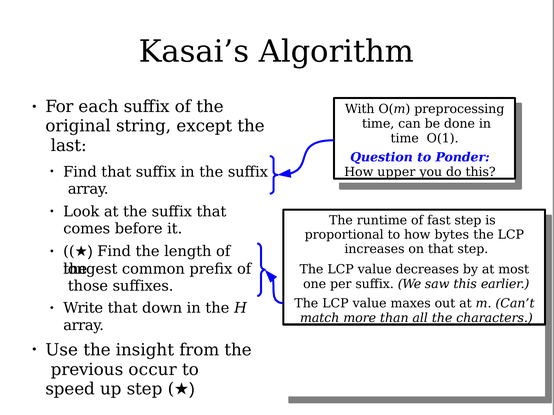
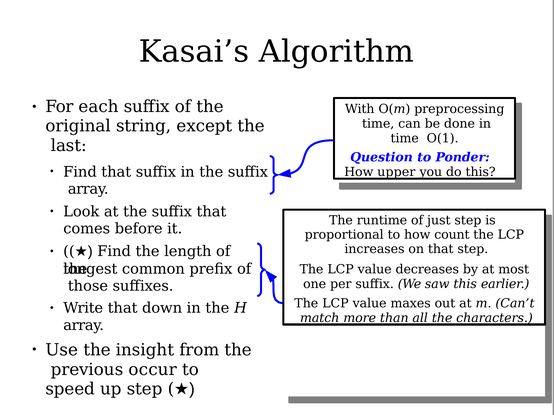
fast: fast -> just
bytes: bytes -> count
